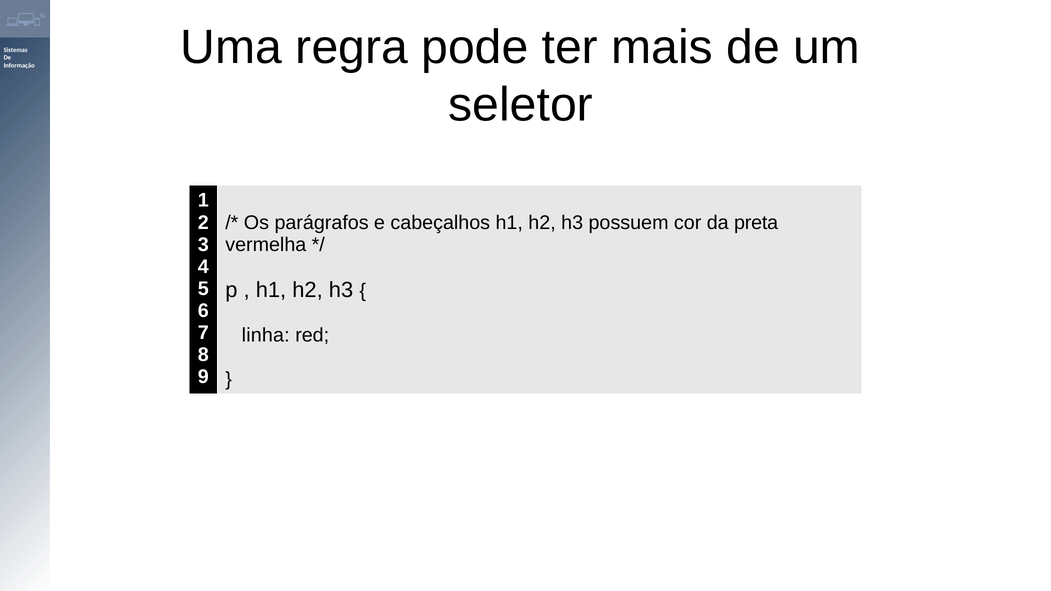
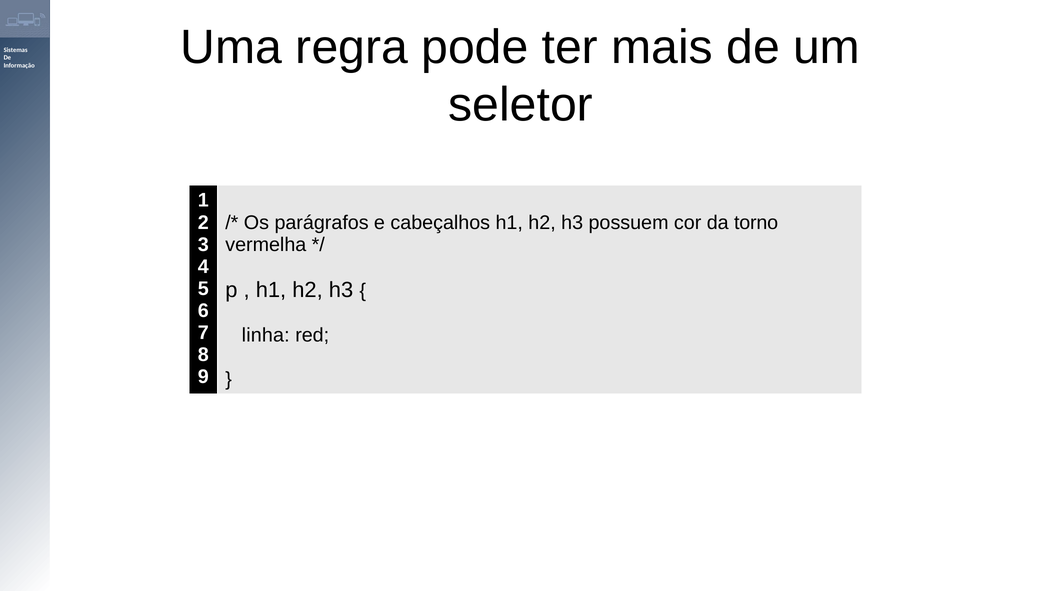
preta: preta -> torno
